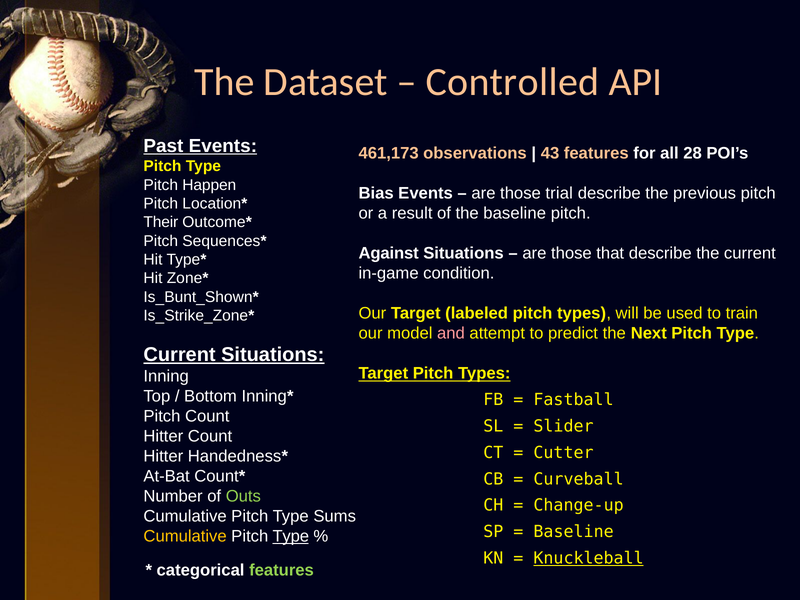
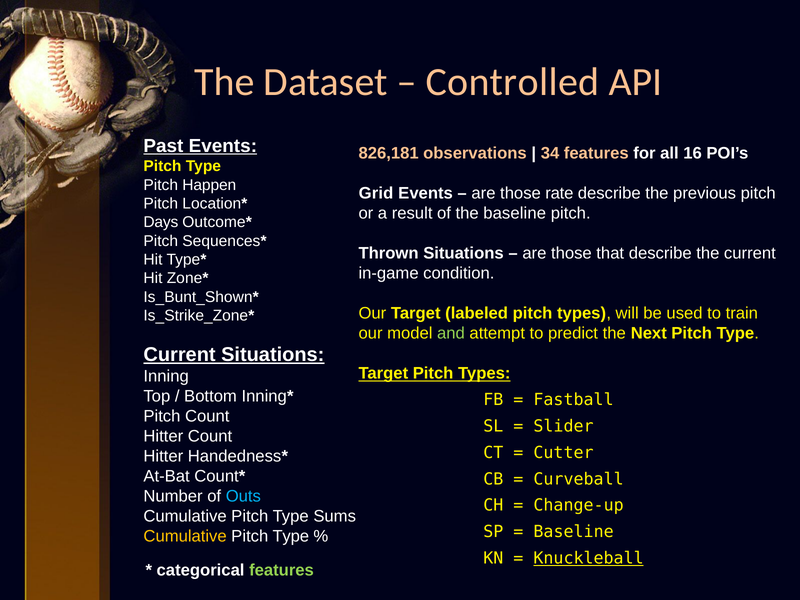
461,173: 461,173 -> 826,181
43: 43 -> 34
28: 28 -> 16
Bias: Bias -> Grid
trial: trial -> rate
Their: Their -> Days
Against: Against -> Thrown
and colour: pink -> light green
Outs colour: light green -> light blue
Type at (291, 536) underline: present -> none
